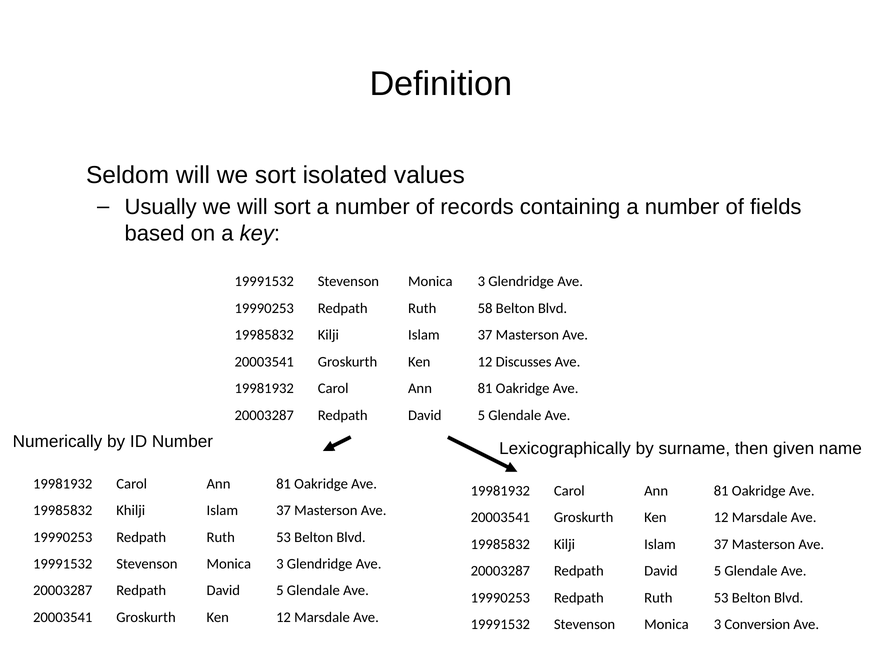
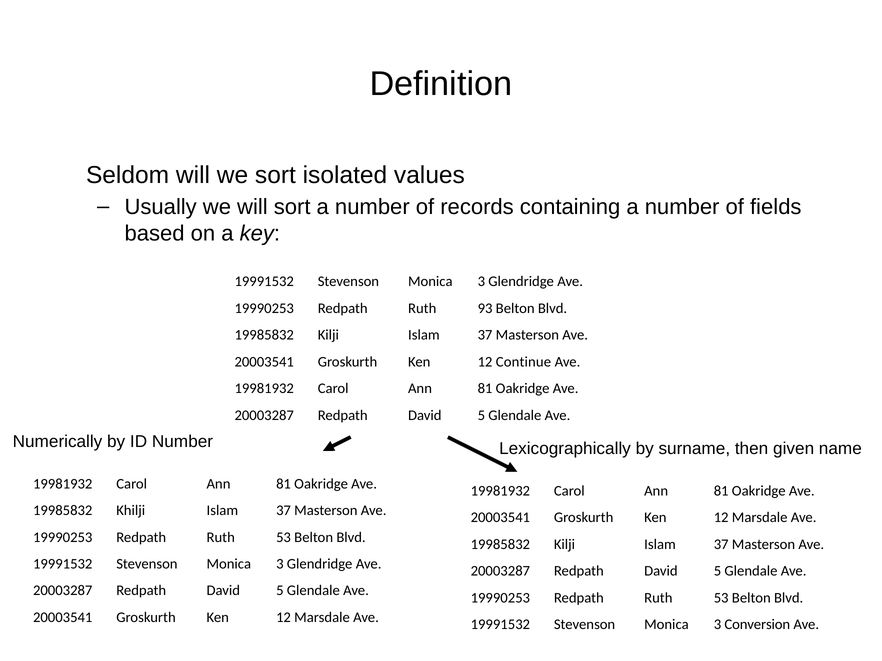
58: 58 -> 93
Discusses: Discusses -> Continue
